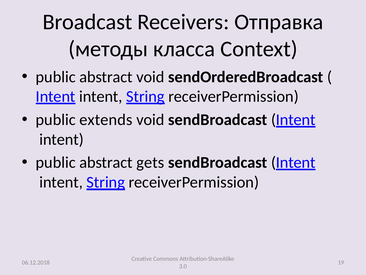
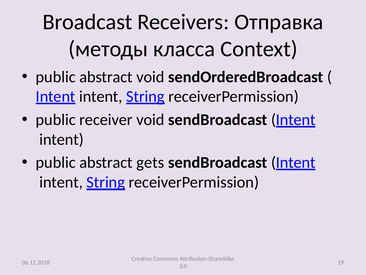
extends: extends -> receiver
